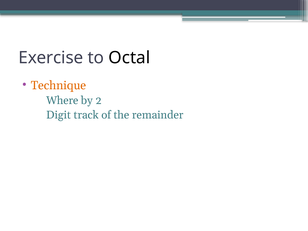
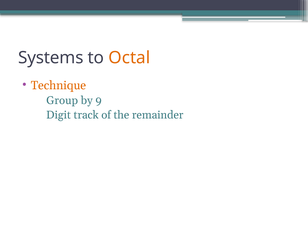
Exercise: Exercise -> Systems
Octal colour: black -> orange
Where: Where -> Group
2: 2 -> 9
